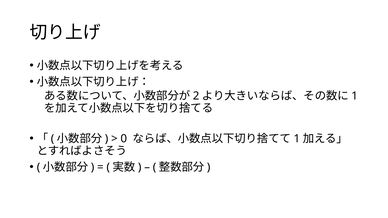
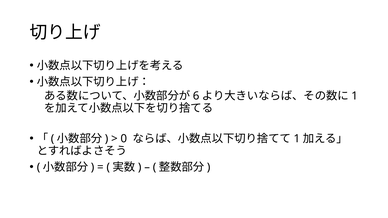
2: 2 -> 6
